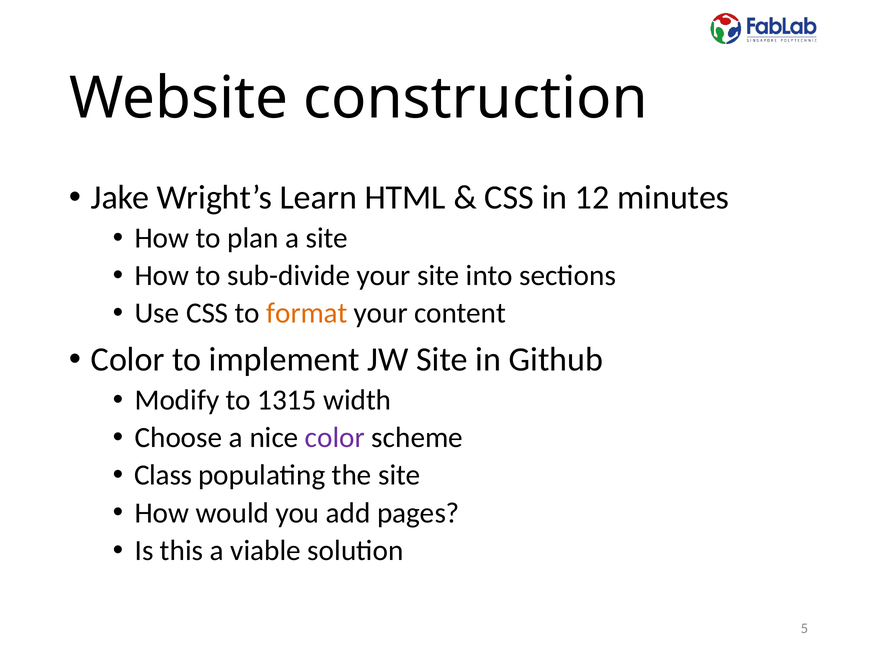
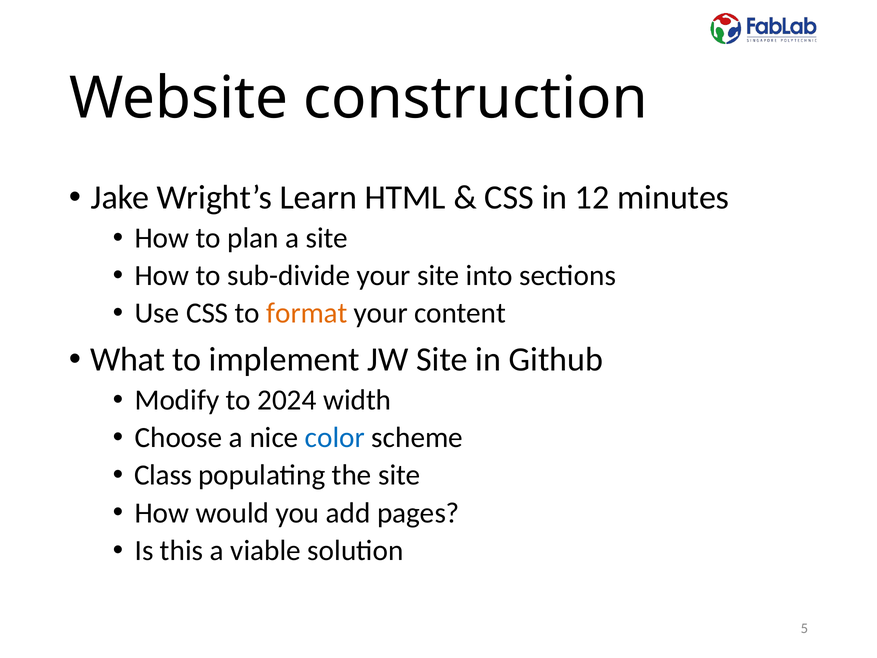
Color at (128, 360): Color -> What
1315: 1315 -> 2024
color at (335, 438) colour: purple -> blue
